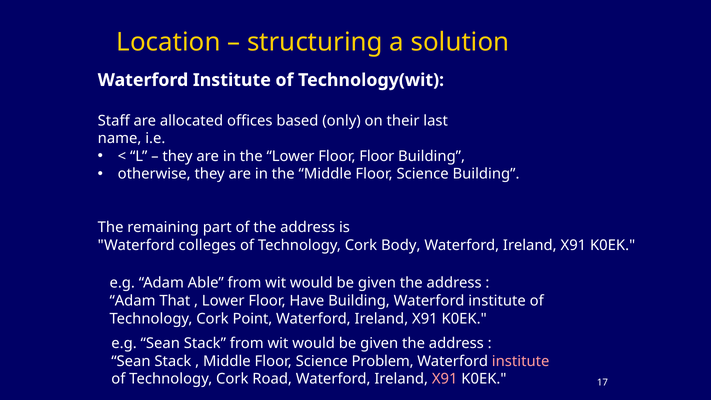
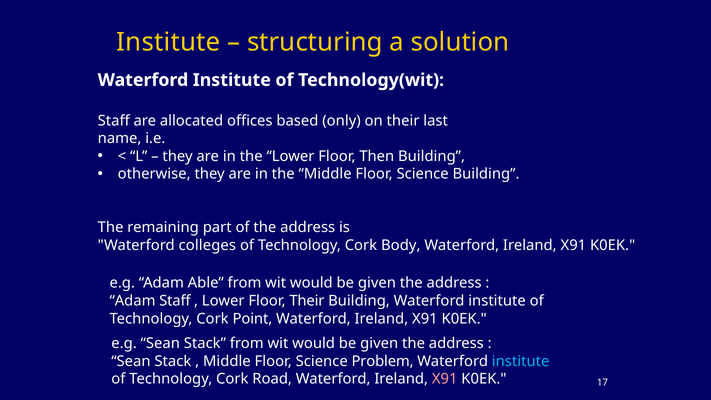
Location at (168, 42): Location -> Institute
Floor Floor: Floor -> Then
Adam That: That -> Staff
Floor Have: Have -> Their
institute at (521, 361) colour: pink -> light blue
